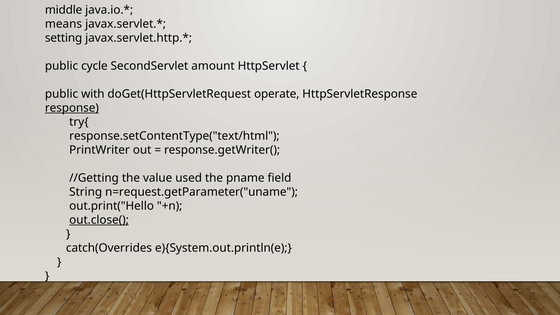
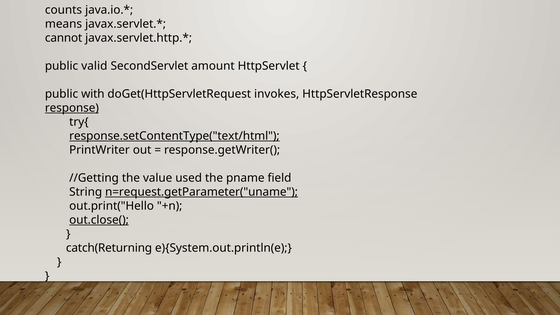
middle: middle -> counts
setting: setting -> cannot
cycle: cycle -> valid
operate: operate -> invokes
response.setContentType("text/html underline: none -> present
n=request.getParameter("uname underline: none -> present
catch(Overrides: catch(Overrides -> catch(Returning
